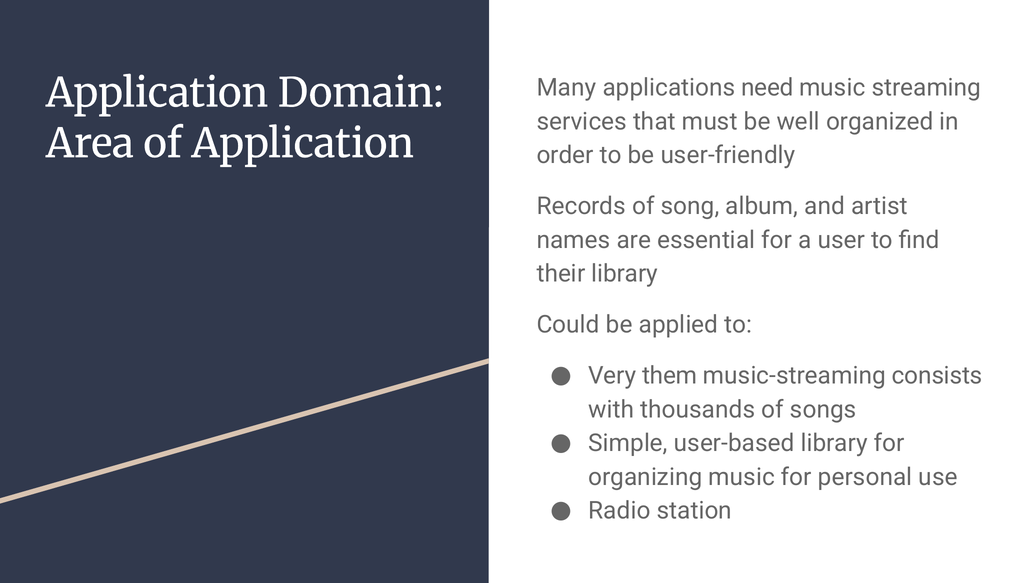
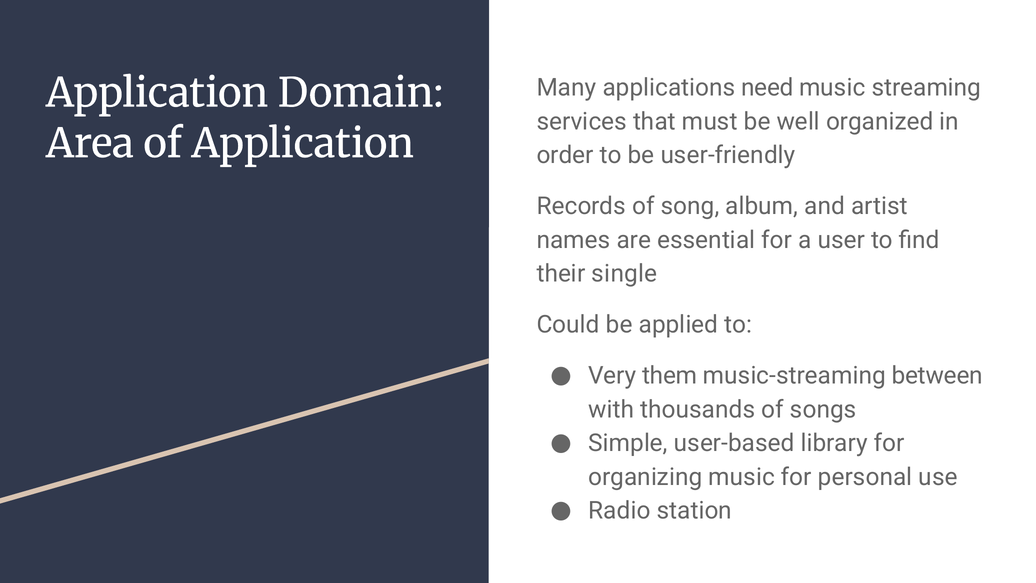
their library: library -> single
consists: consists -> between
